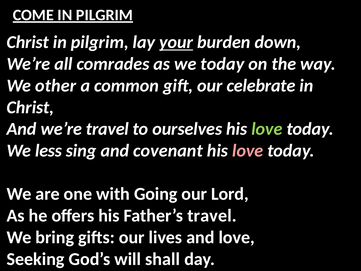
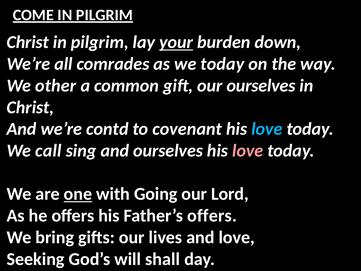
our celebrate: celebrate -> ourselves
we’re travel: travel -> contd
ourselves: ourselves -> covenant
love at (267, 129) colour: light green -> light blue
less: less -> call
and covenant: covenant -> ourselves
one underline: none -> present
Father’s travel: travel -> offers
